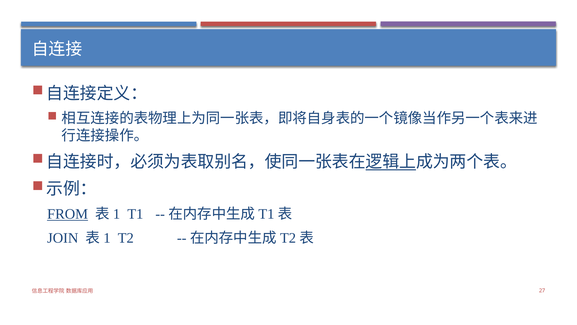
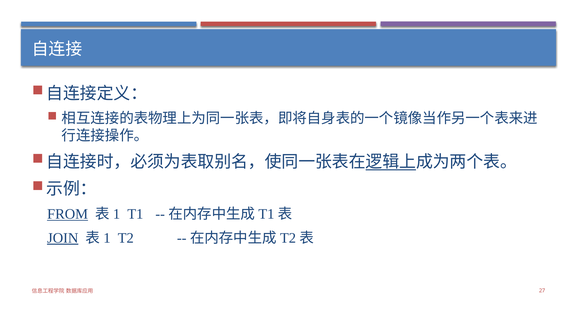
JOIN underline: none -> present
